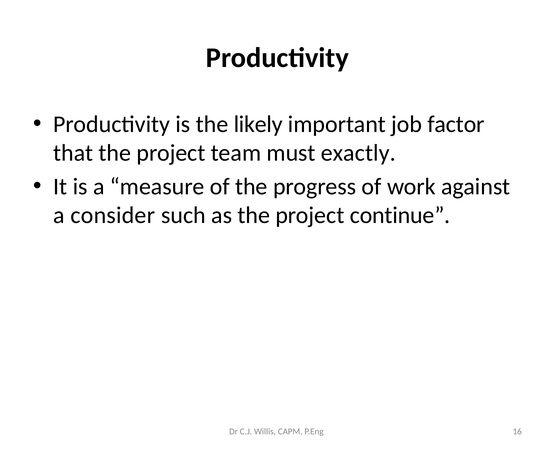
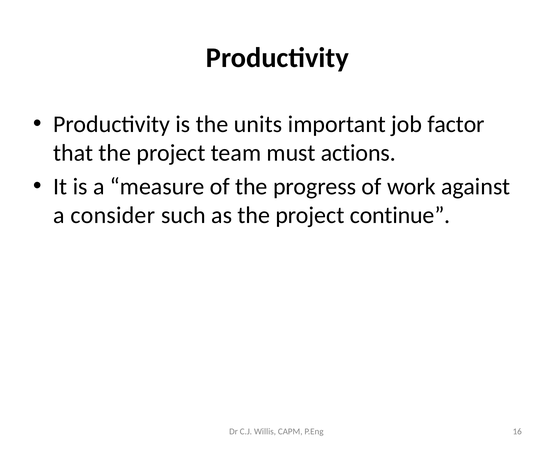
likely: likely -> units
exactly: exactly -> actions
